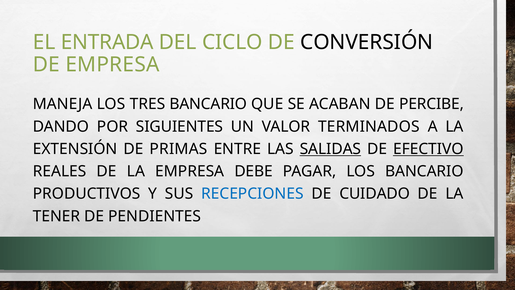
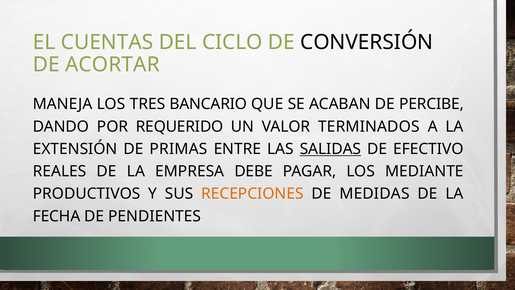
ENTRADA: ENTRADA -> CUENTAS
DE EMPRESA: EMPRESA -> ACORTAR
SIGUIENTES: SIGUIENTES -> REQUERIDO
EFECTIVO underline: present -> none
LOS BANCARIO: BANCARIO -> MEDIANTE
RECEPCIONES colour: blue -> orange
CUIDADO: CUIDADO -> MEDIDAS
TENER: TENER -> FECHA
